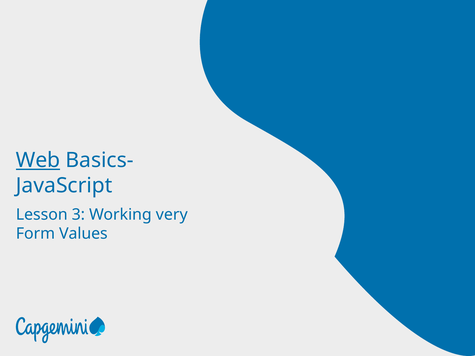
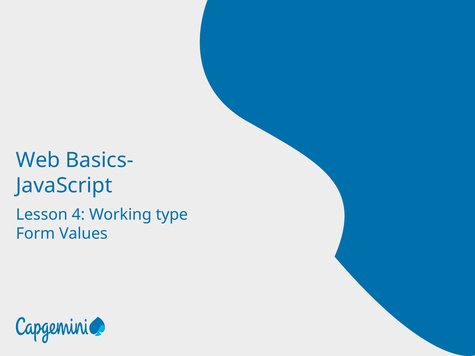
Web underline: present -> none
3: 3 -> 4
very: very -> type
